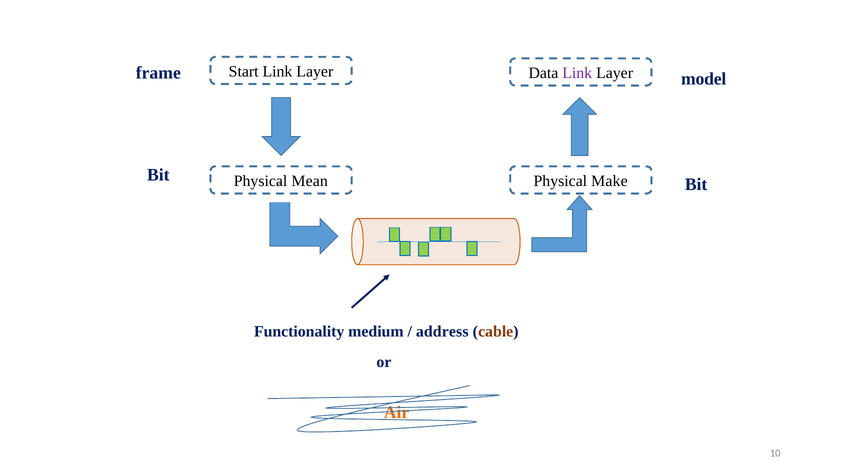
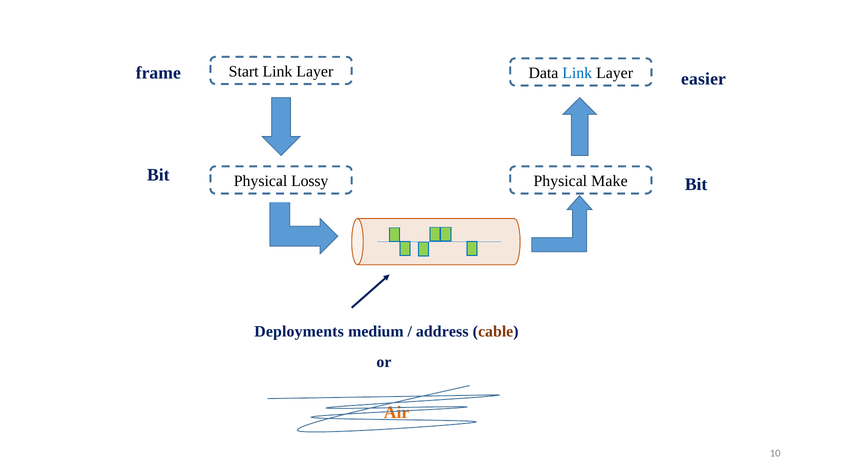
Link at (577, 73) colour: purple -> blue
model: model -> easier
Mean: Mean -> Lossy
Functionality: Functionality -> Deployments
